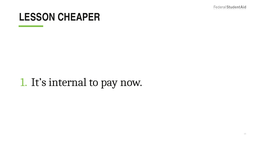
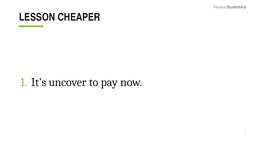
internal: internal -> uncover
